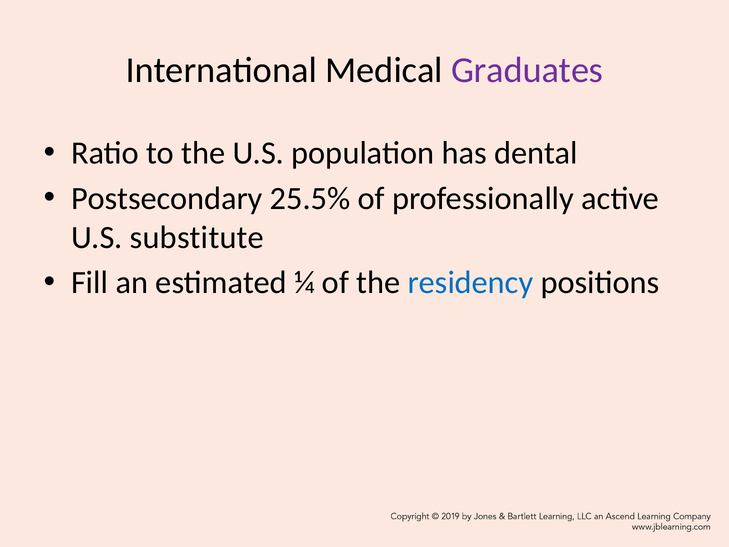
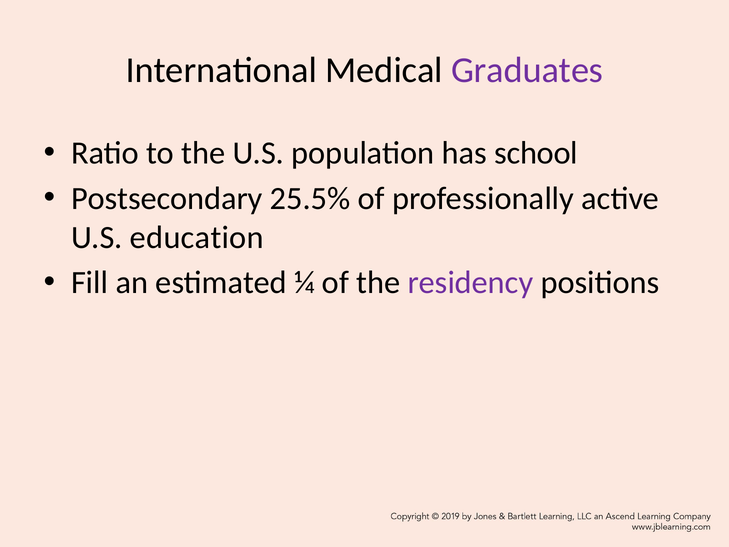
dental: dental -> school
substitute: substitute -> education
residency colour: blue -> purple
